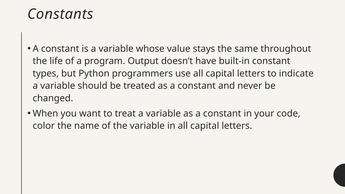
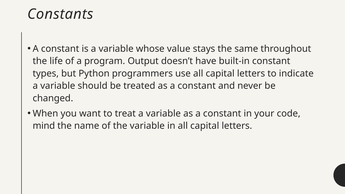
color: color -> mind
